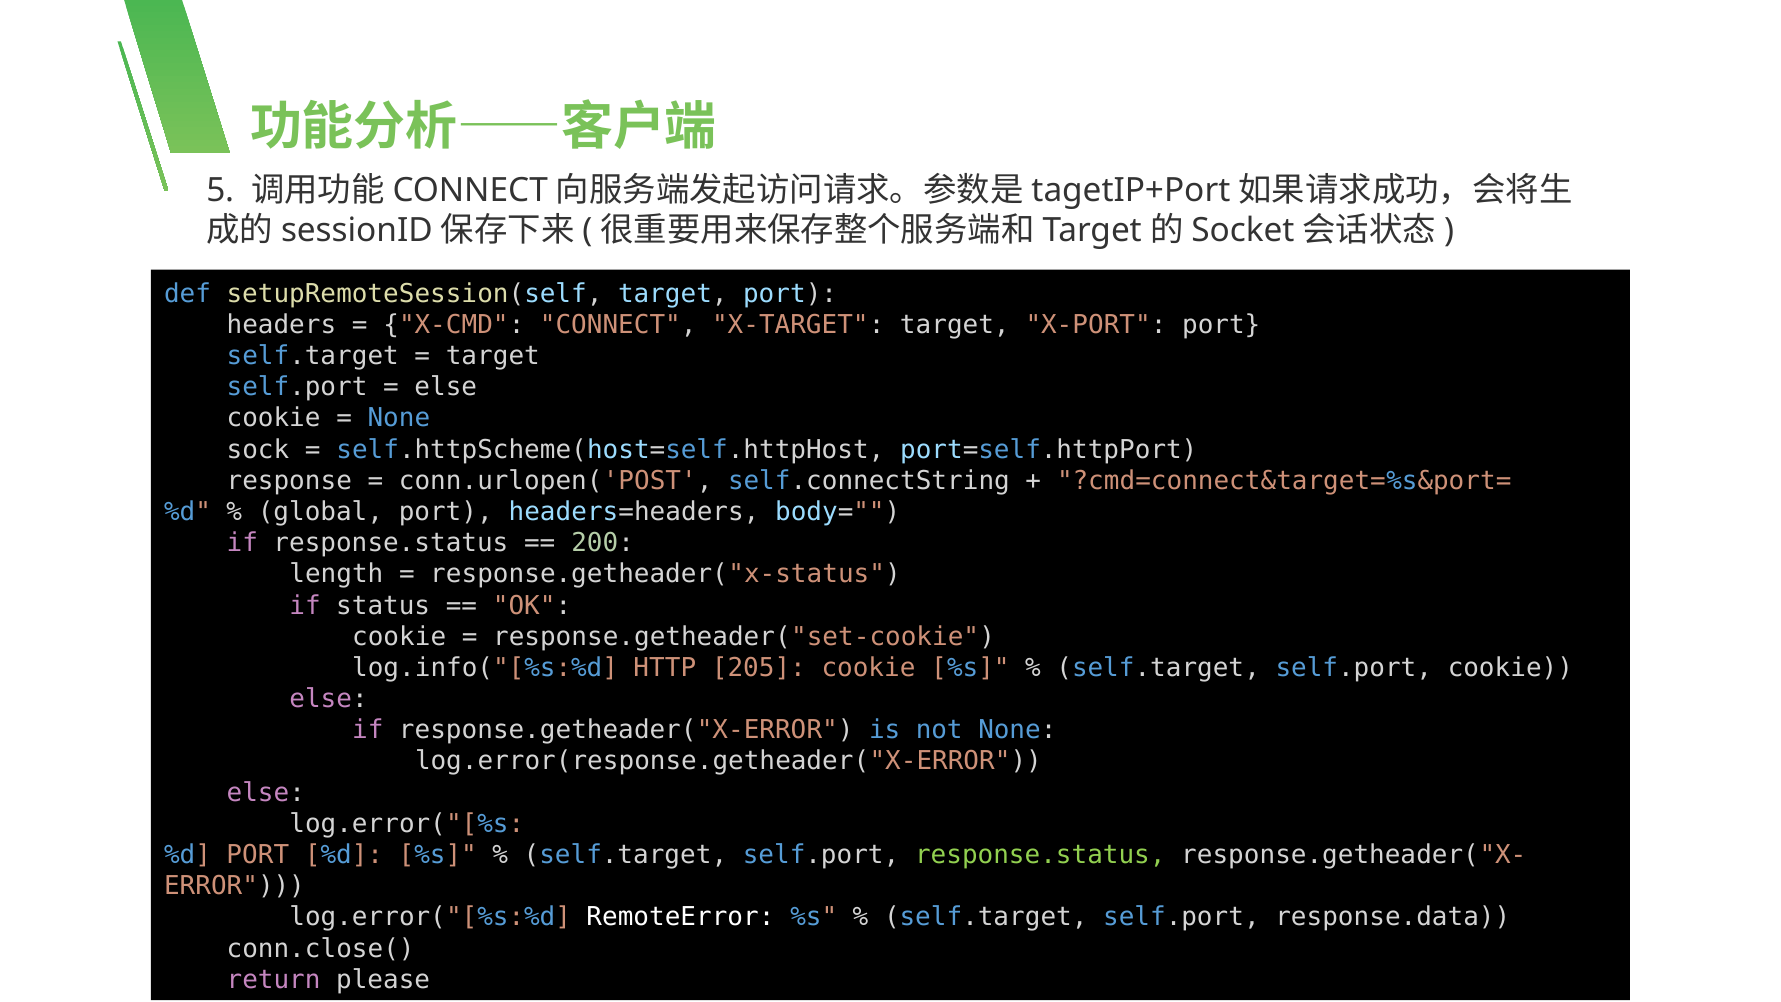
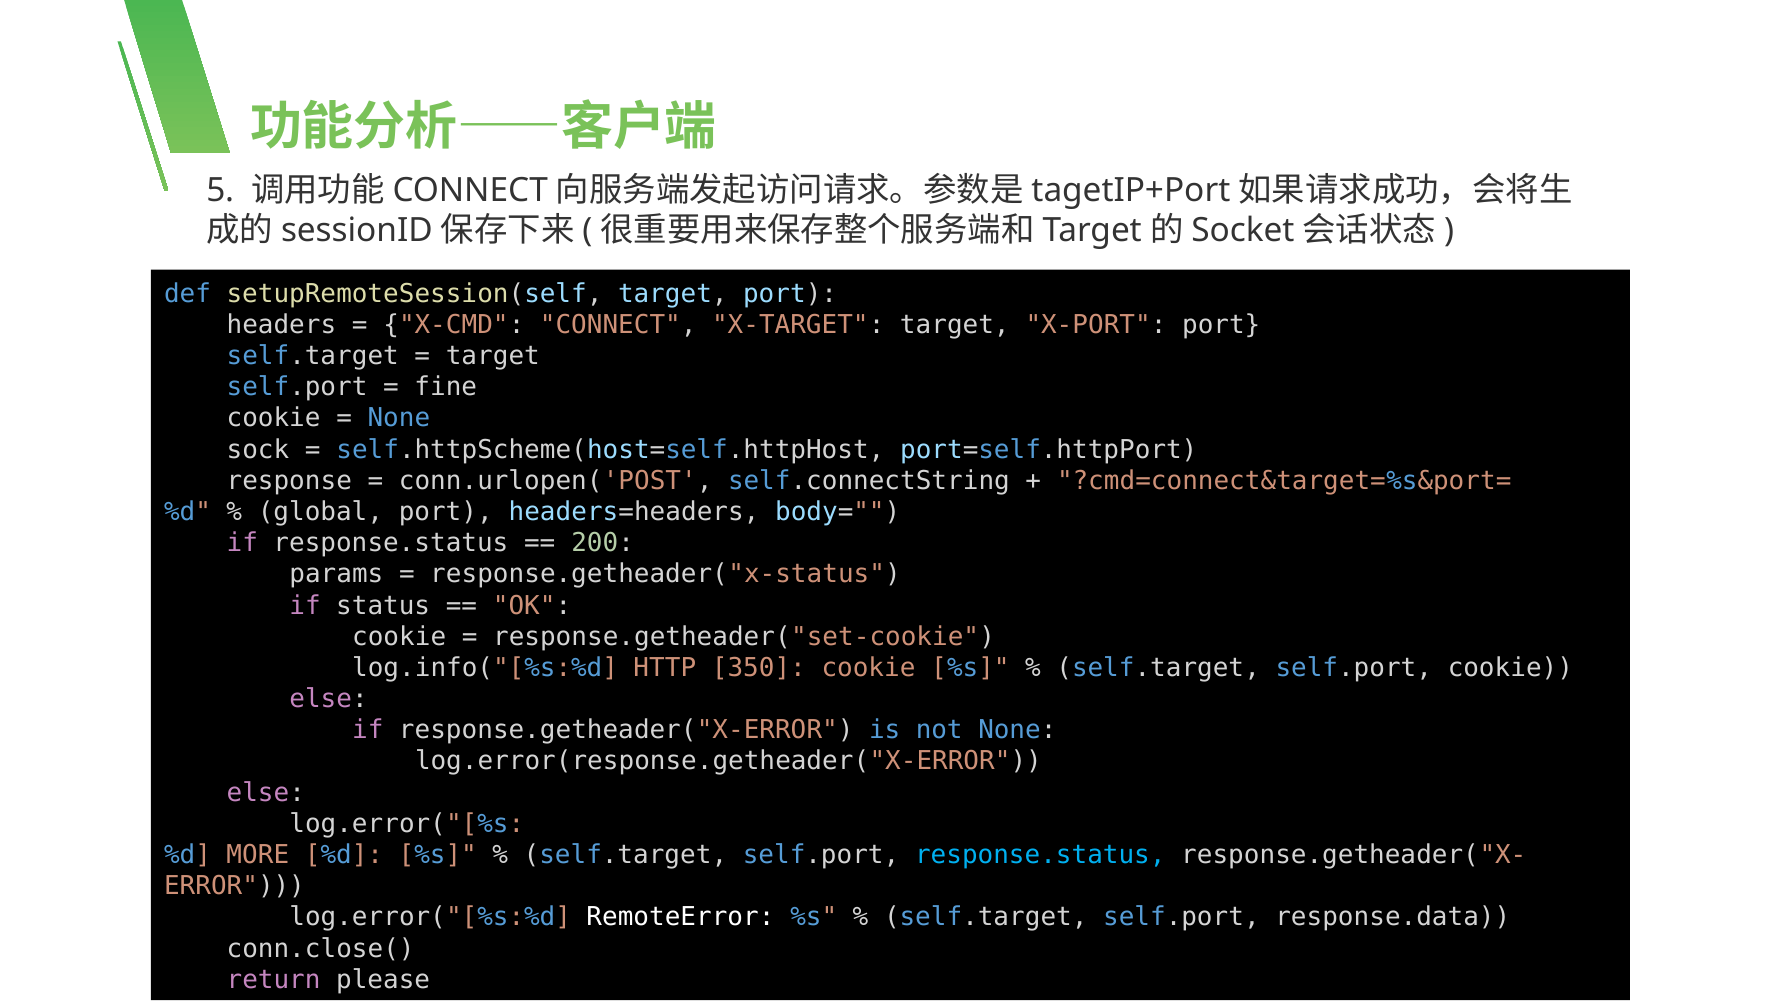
else at (446, 387): else -> fine
length: length -> params
205: 205 -> 350
%d PORT: PORT -> MORE
response.status at (1040, 855) colour: light green -> light blue
